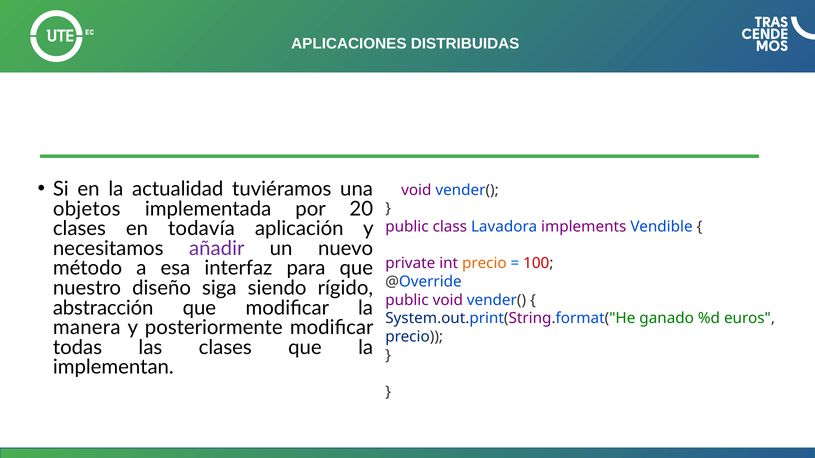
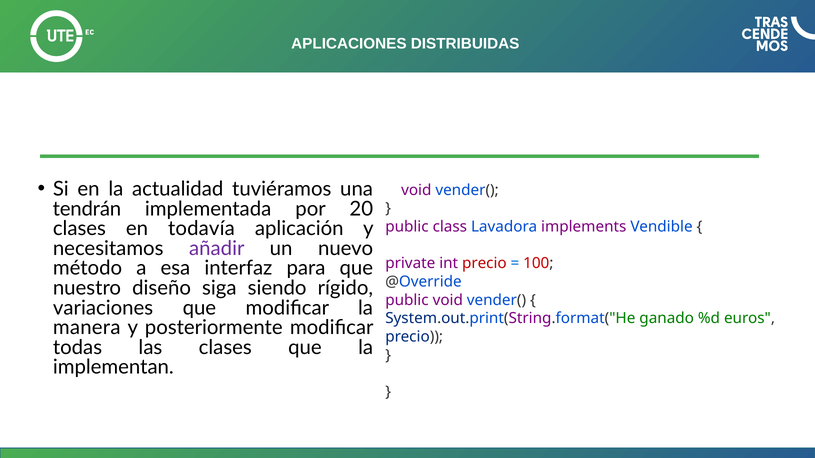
objetos: objetos -> tendrán
precio at (484, 264) colour: orange -> red
abstracción: abstracción -> variaciones
